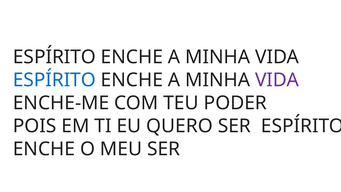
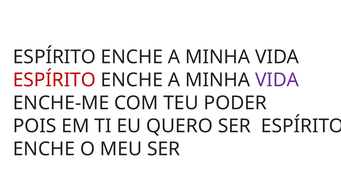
ESPÍRITO at (54, 80) colour: blue -> red
